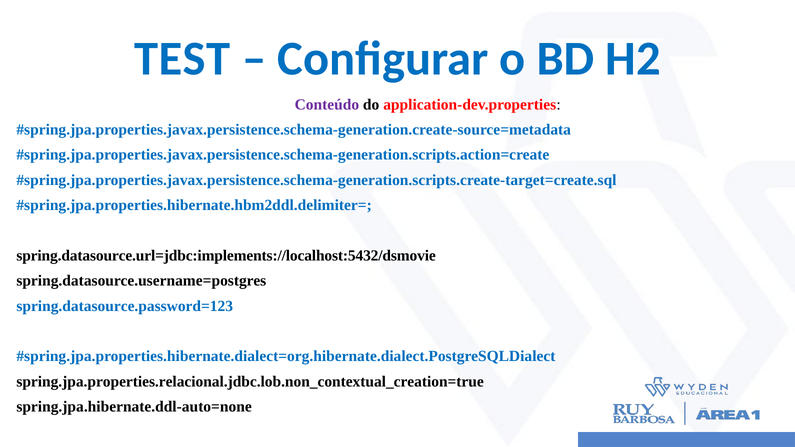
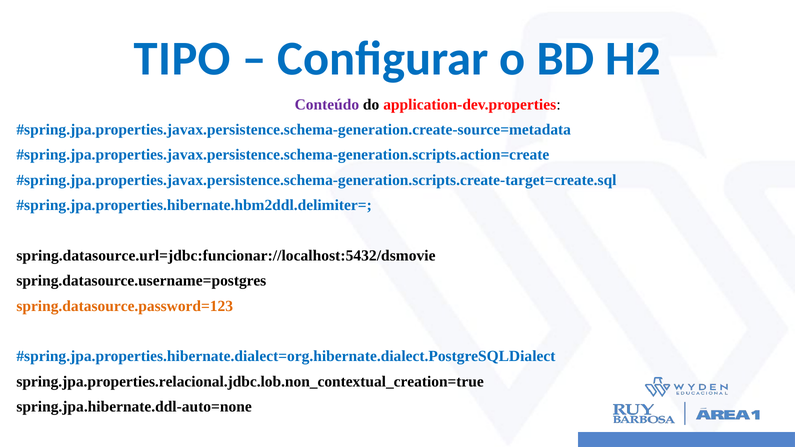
TEST: TEST -> TIPO
spring.datasource.url=jdbc:implements://localhost:5432/dsmovie: spring.datasource.url=jdbc:implements://localhost:5432/dsmovie -> spring.datasource.url=jdbc:funcionar://localhost:5432/dsmovie
spring.datasource.password=123 colour: blue -> orange
